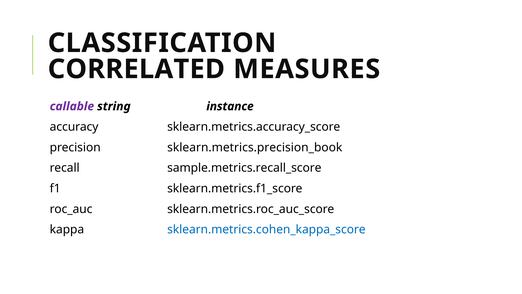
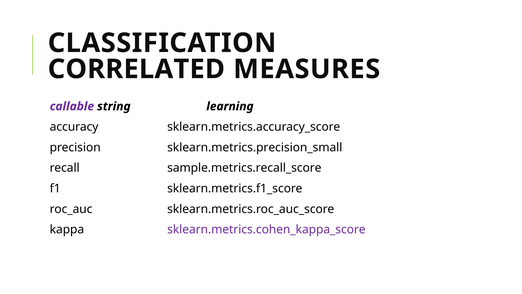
instance: instance -> learning
sklearn.metrics.precision_book: sklearn.metrics.precision_book -> sklearn.metrics.precision_small
sklearn.metrics.cohen_kappa_score colour: blue -> purple
